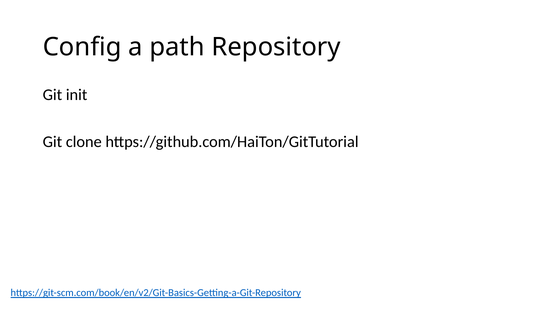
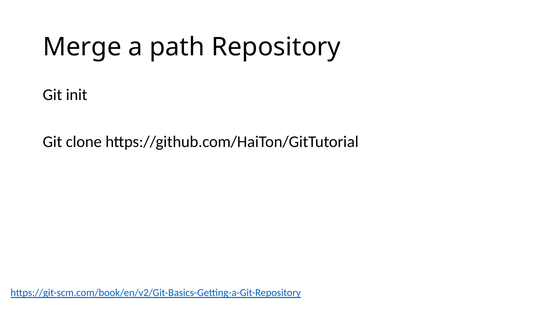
Config: Config -> Merge
